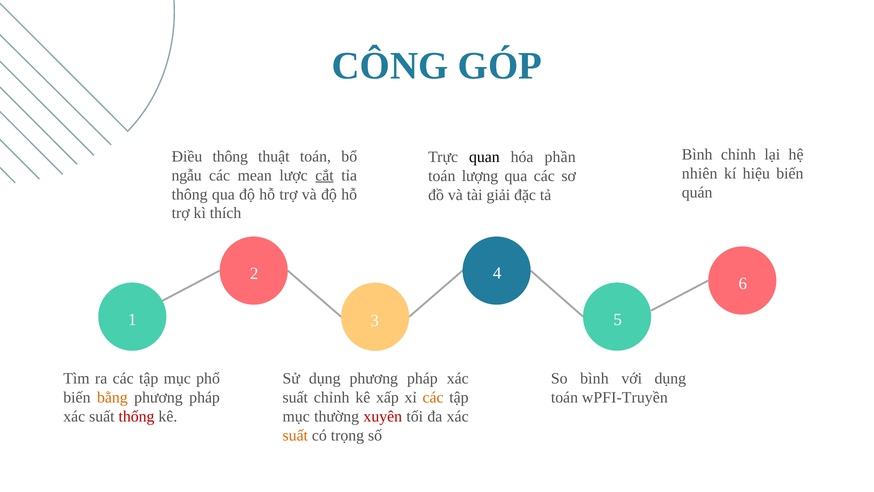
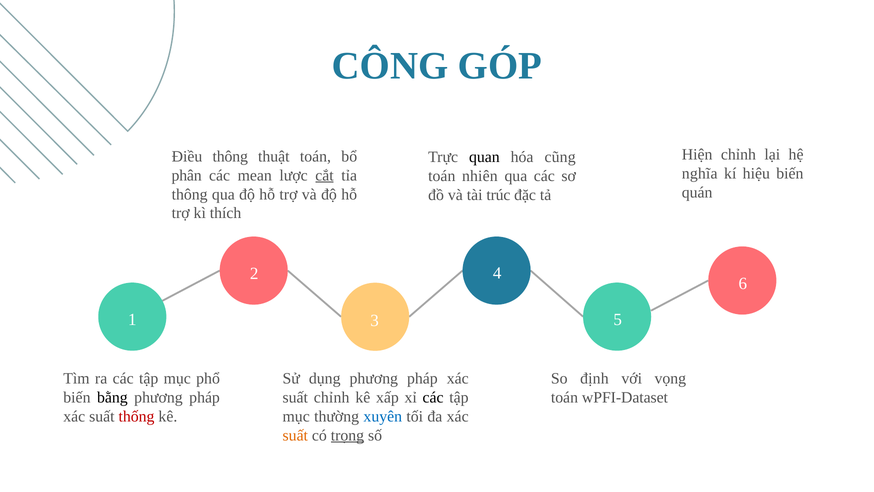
Bình at (697, 155): Bình -> Hiện
phần: phần -> cũng
nhiên: nhiên -> nghĩa
ngẫu: ngẫu -> phân
lượng: lượng -> nhiên
giải: giải -> trúc
So bình: bình -> định
với dụng: dụng -> vọng
bằng colour: orange -> black
các at (433, 397) colour: orange -> black
wPFI-Truyền: wPFI-Truyền -> wPFI-Dataset
xuyên colour: red -> blue
trọng underline: none -> present
